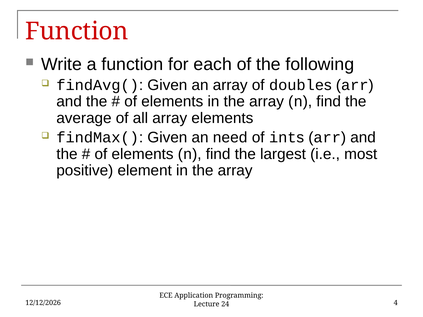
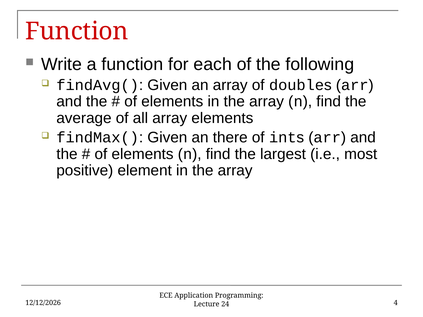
need: need -> there
